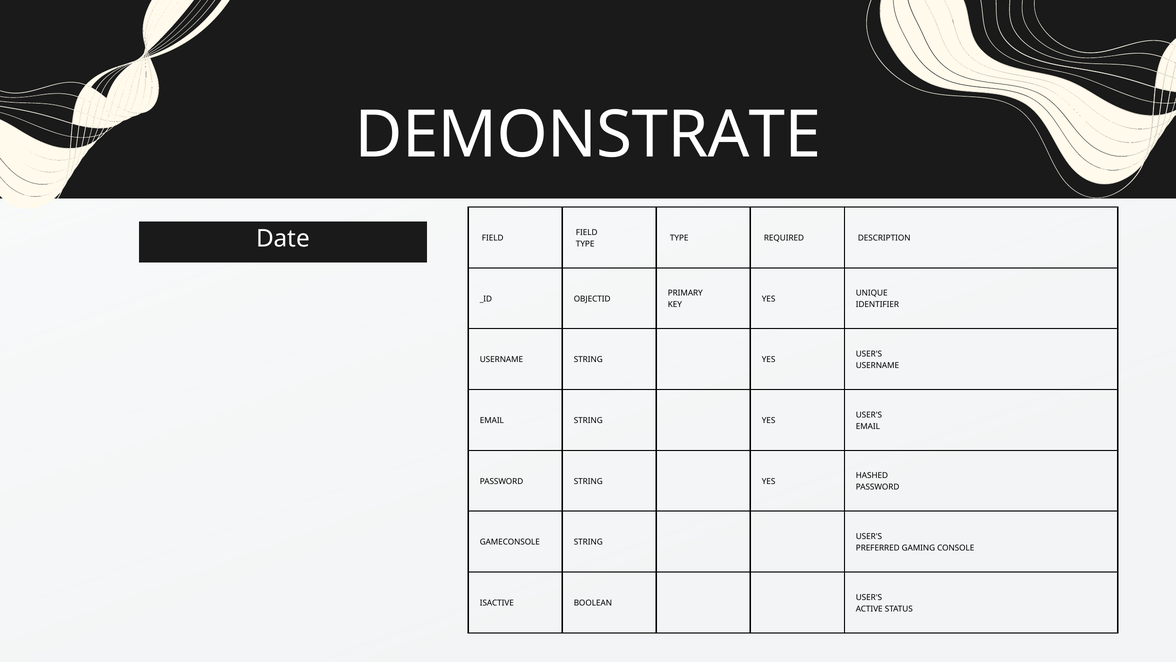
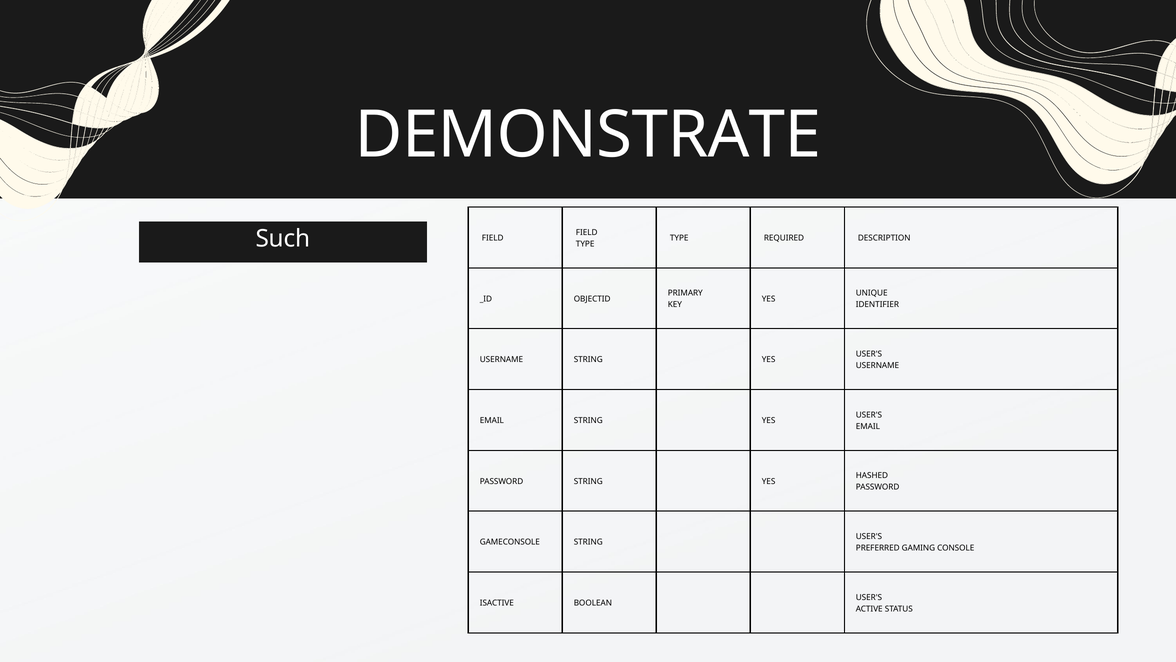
Date: Date -> Such
